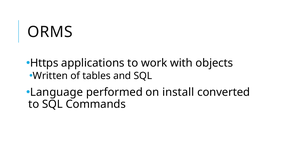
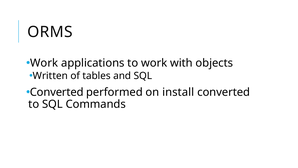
Https at (44, 63): Https -> Work
Language at (57, 92): Language -> Converted
